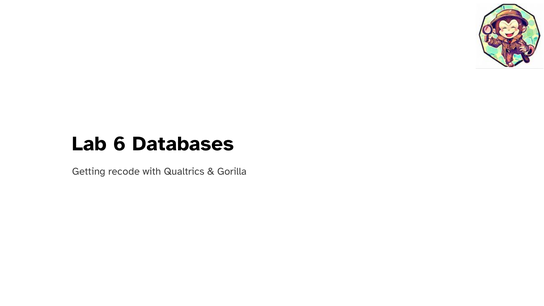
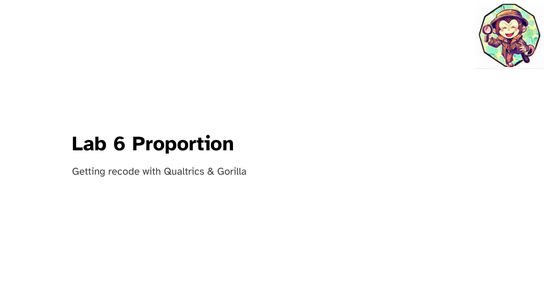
Databases: Databases -> Proportion
